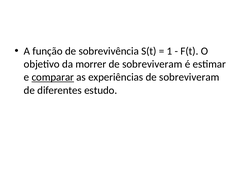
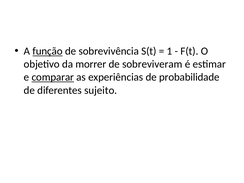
função underline: none -> present
experiências de sobreviveram: sobreviveram -> probabilidade
estudo: estudo -> sujeito
